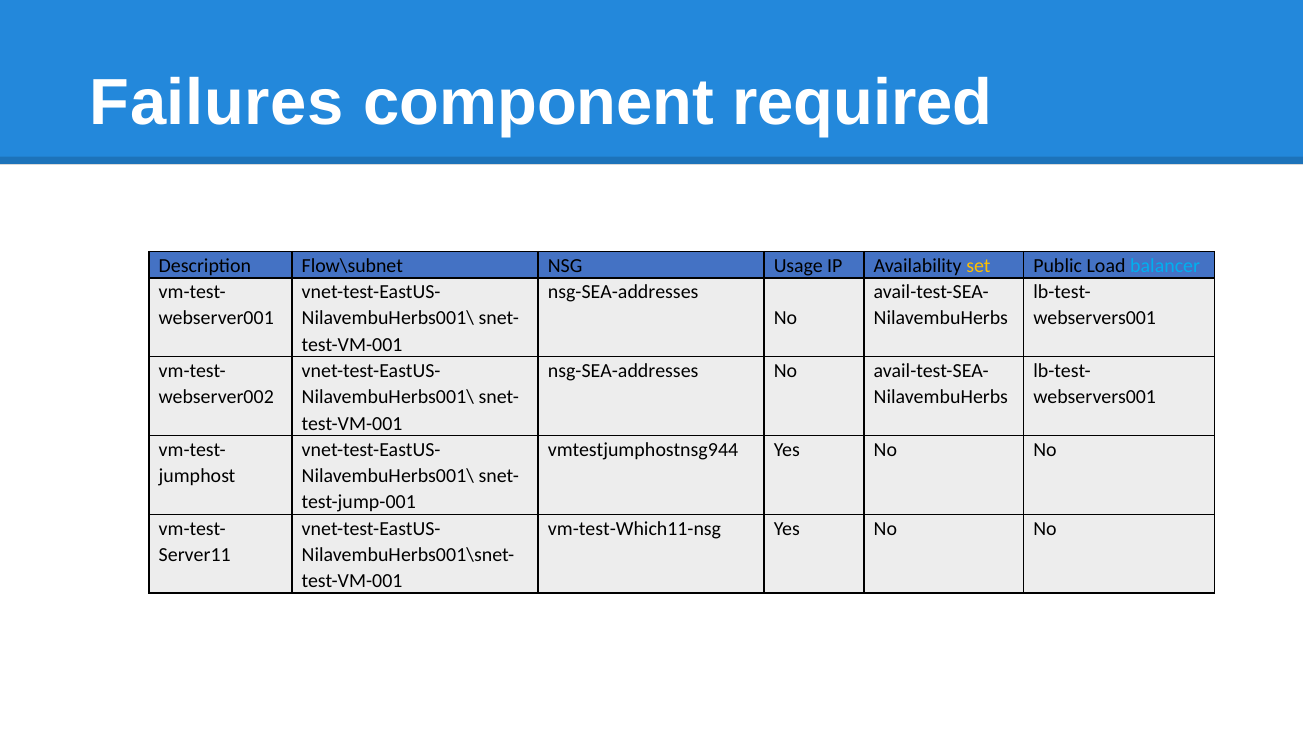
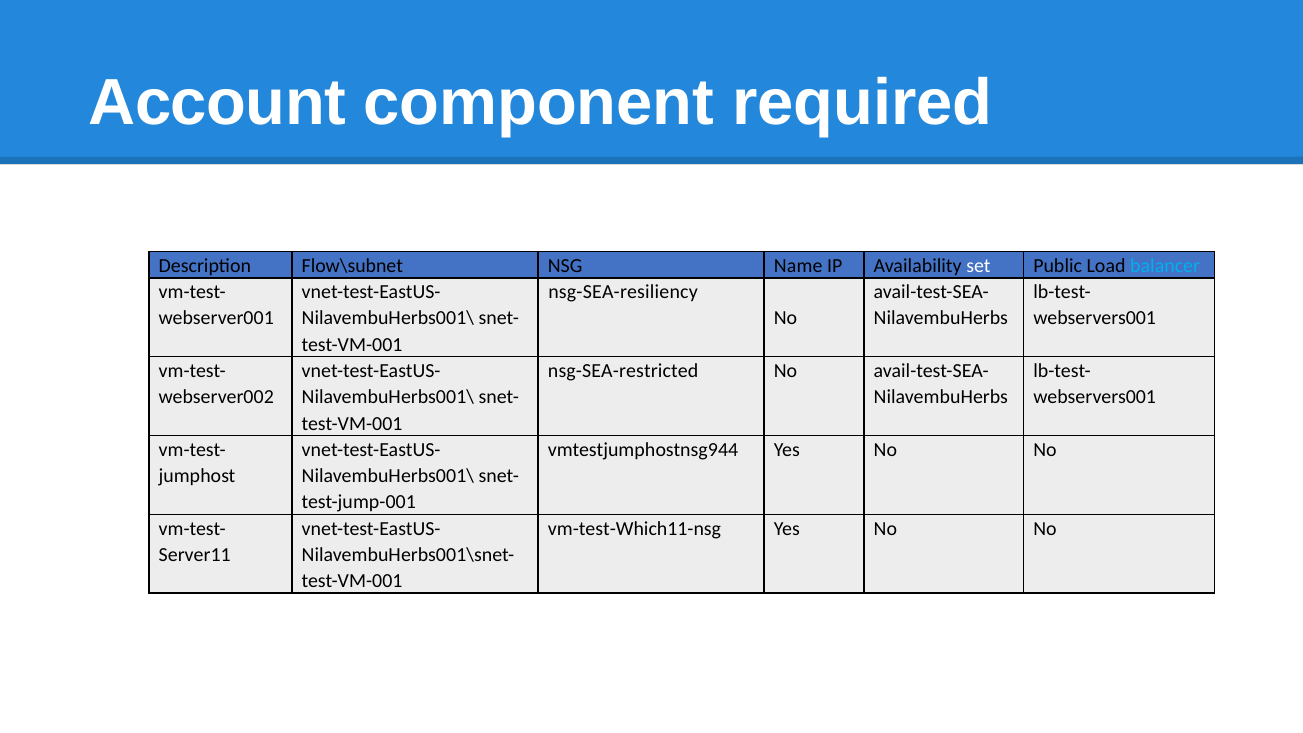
Failures: Failures -> Account
Usage: Usage -> Name
set colour: yellow -> white
nsg-SEA-addresses at (623, 292): nsg-SEA-addresses -> nsg-SEA-resiliency
nsg-SEA-addresses at (623, 371): nsg-SEA-addresses -> nsg-SEA-restricted
